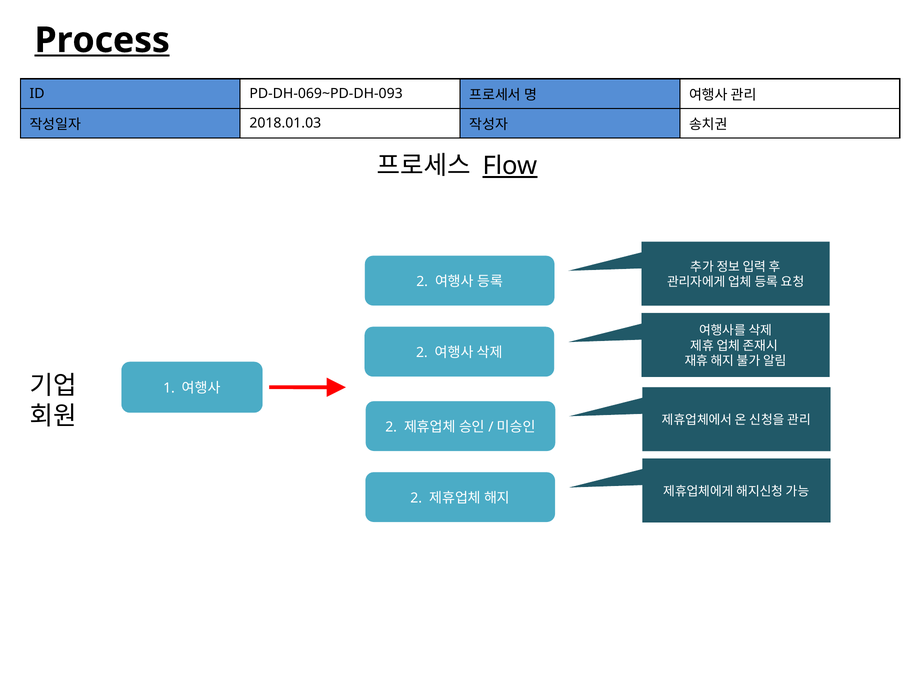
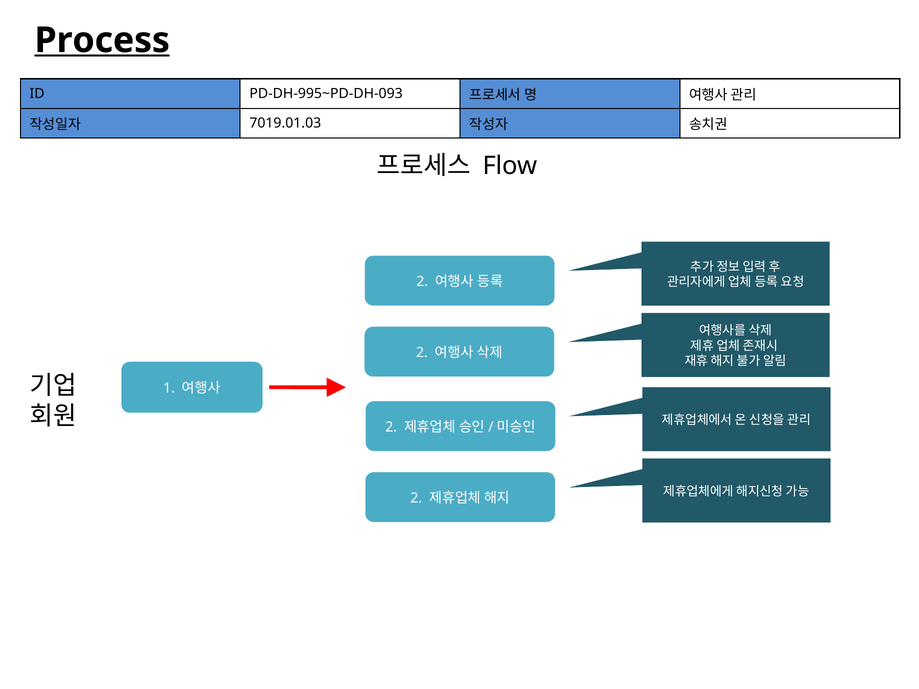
PD-DH-069~PD-DH-093: PD-DH-069~PD-DH-093 -> PD-DH-995~PD-DH-093
2018.01.03: 2018.01.03 -> 7019.01.03
Flow underline: present -> none
